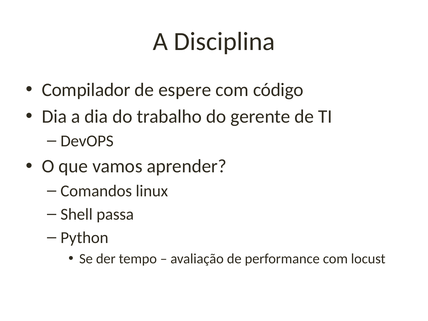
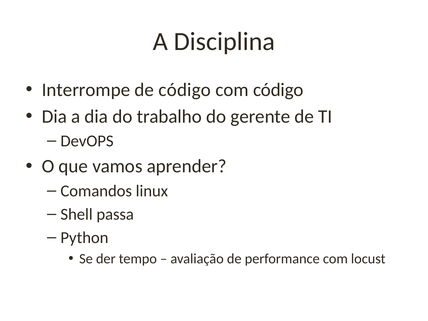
Compilador: Compilador -> Interrompe
de espere: espere -> código
